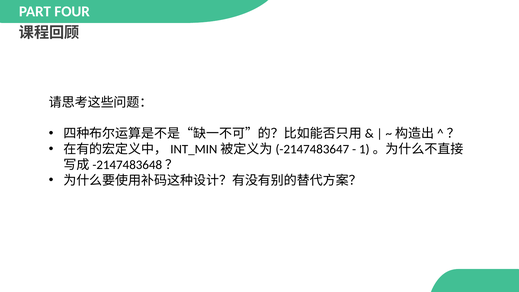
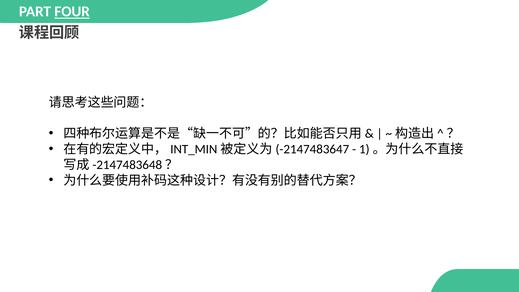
FOUR underline: none -> present
